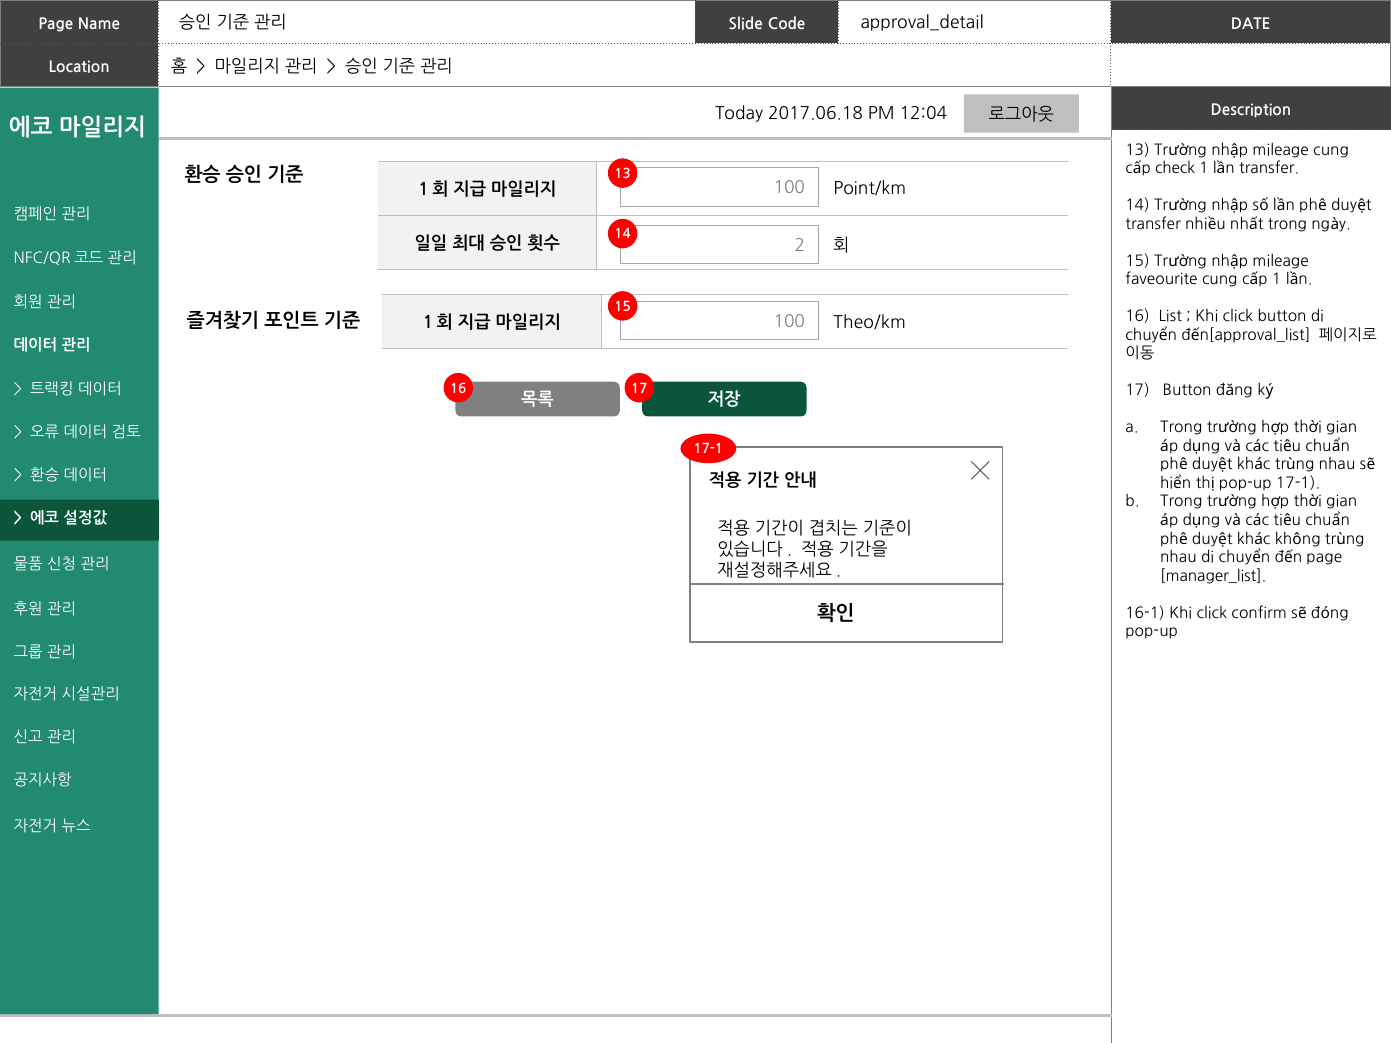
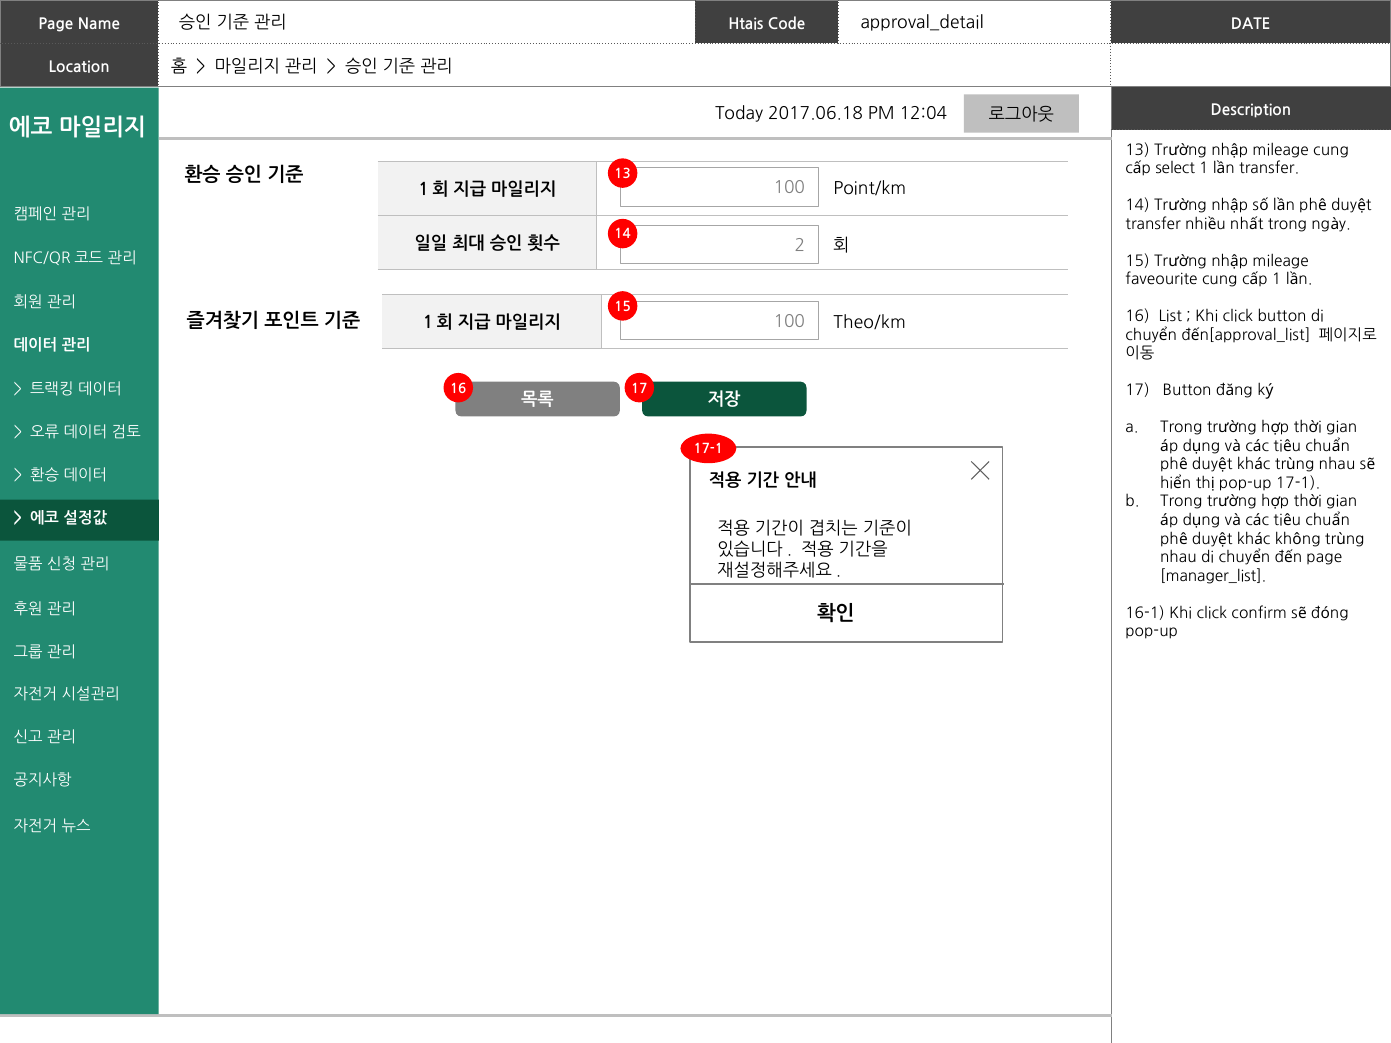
Slide: Slide -> Htais
check: check -> select
